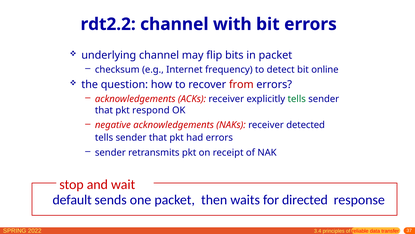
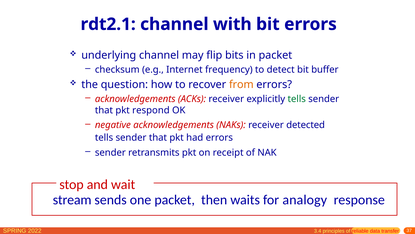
rdt2.2: rdt2.2 -> rdt2.1
online: online -> buffer
from colour: red -> orange
default: default -> stream
directed: directed -> analogy
